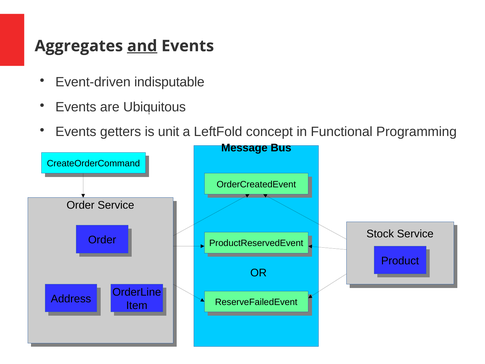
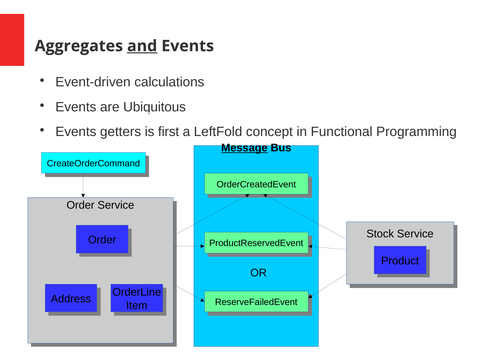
indisputable: indisputable -> calculations
unit: unit -> first
Message underline: none -> present
